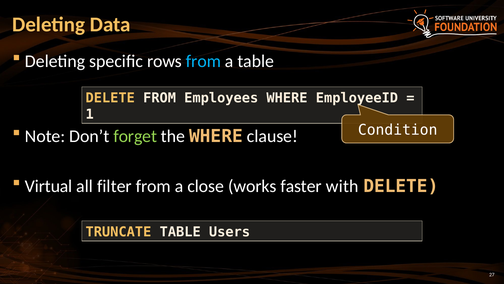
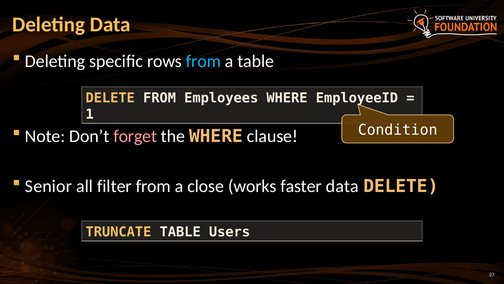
forget colour: light green -> pink
Virtual: Virtual -> Senior
faster with: with -> data
